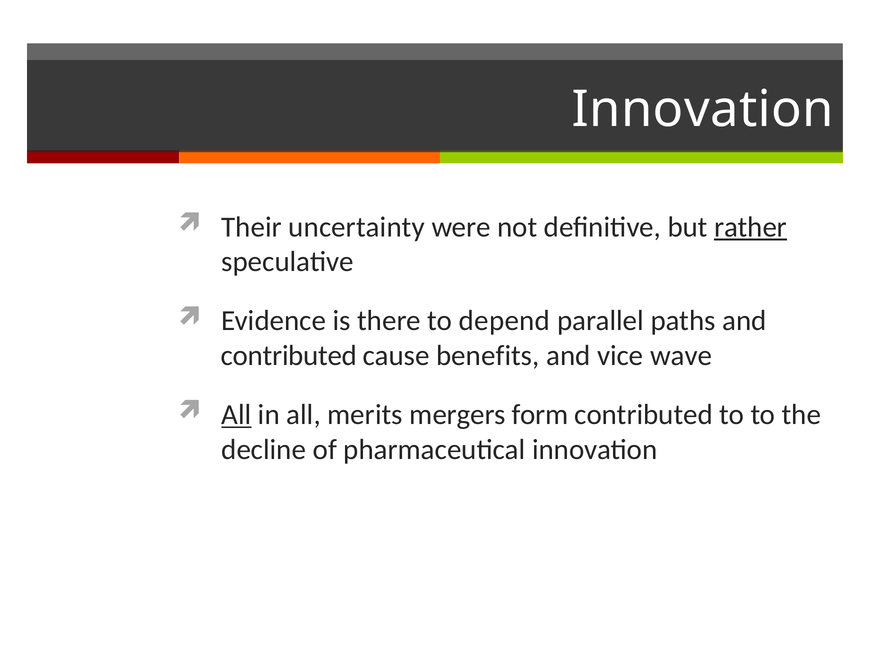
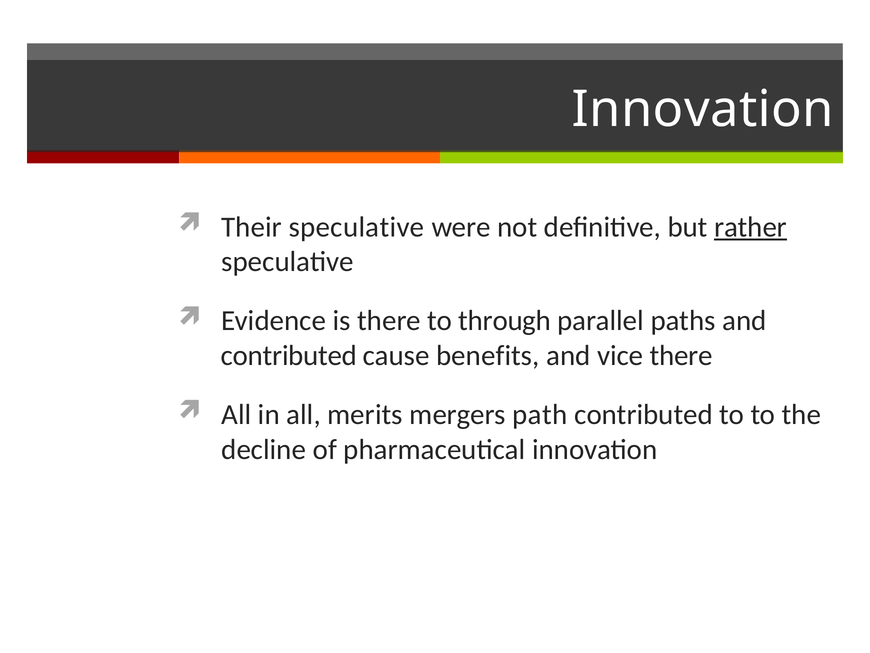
Their uncertainty: uncertainty -> speculative
depend: depend -> through
vice wave: wave -> there
All at (236, 414) underline: present -> none
form: form -> path
